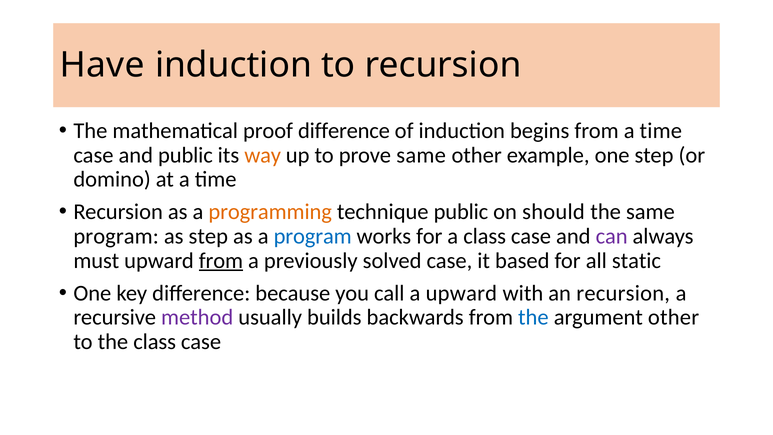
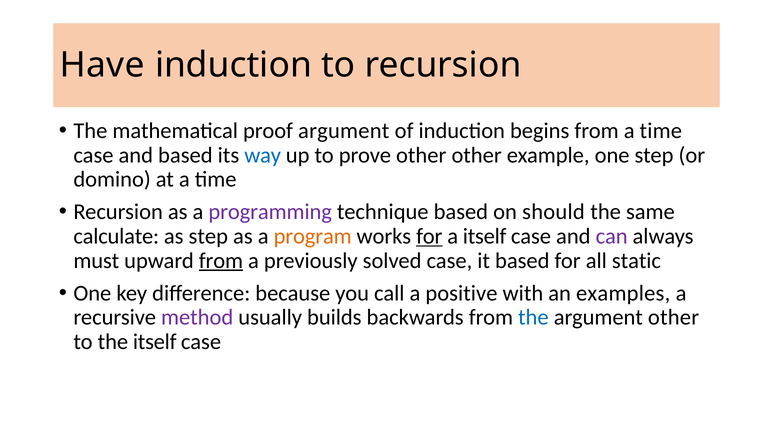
proof difference: difference -> argument
and public: public -> based
way colour: orange -> blue
prove same: same -> other
programming colour: orange -> purple
technique public: public -> based
program at (116, 236): program -> calculate
program at (313, 236) colour: blue -> orange
for at (429, 236) underline: none -> present
a class: class -> itself
a upward: upward -> positive
an recursion: recursion -> examples
the class: class -> itself
